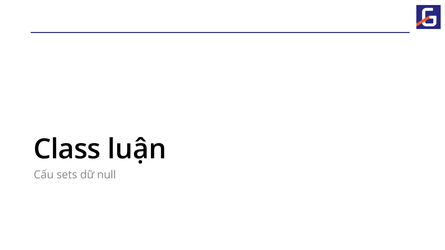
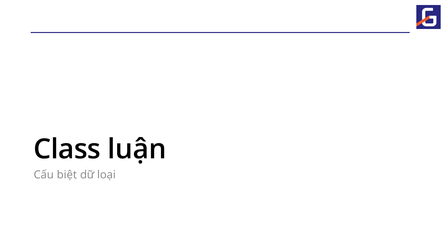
sets: sets -> biệt
null: null -> loại
